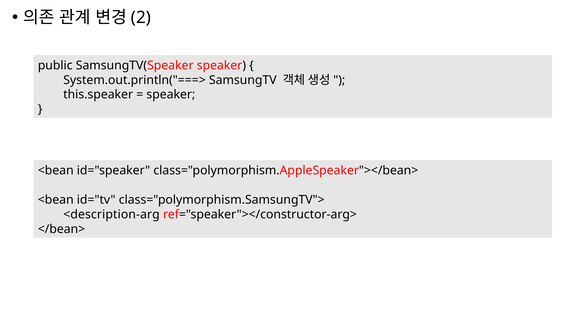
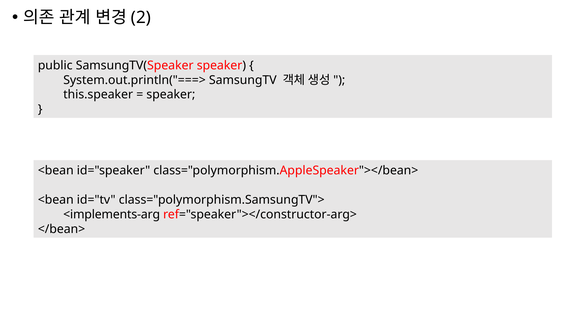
<description-arg: <description-arg -> <implements-arg
